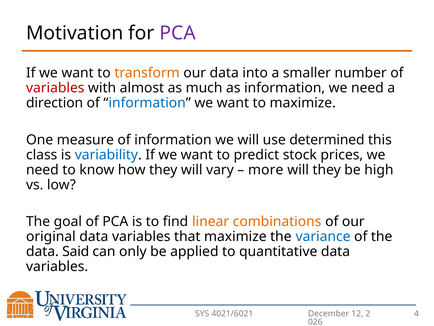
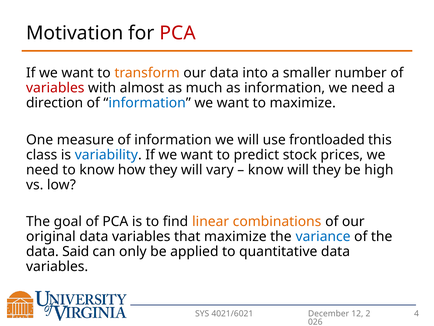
PCA at (178, 33) colour: purple -> red
determined: determined -> frontloaded
more at (266, 170): more -> know
